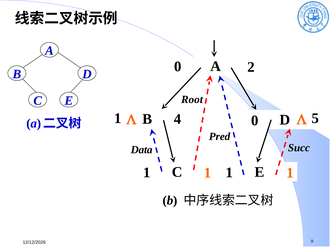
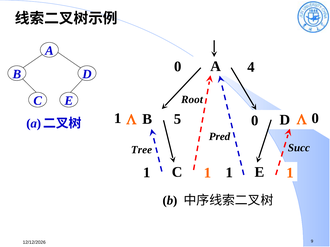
2: 2 -> 4
4: 4 -> 5
0 5: 5 -> 0
Data: Data -> Tree
